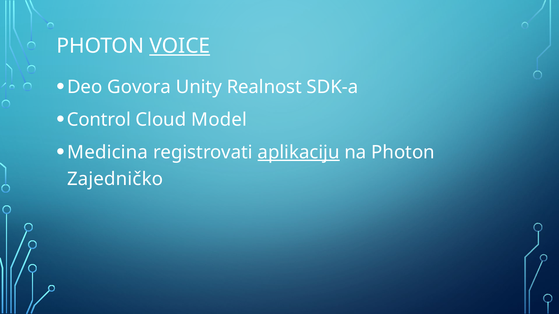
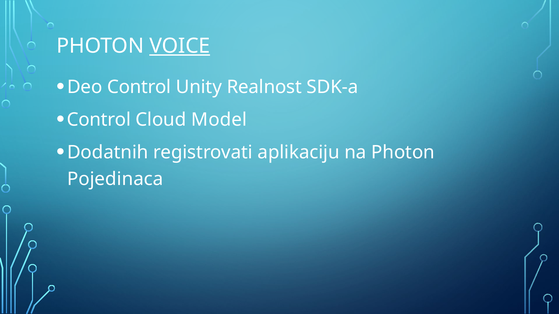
Deo Govora: Govora -> Control
Medicina: Medicina -> Dodatnih
aplikaciju underline: present -> none
Zajedničko: Zajedničko -> Pojedinaca
